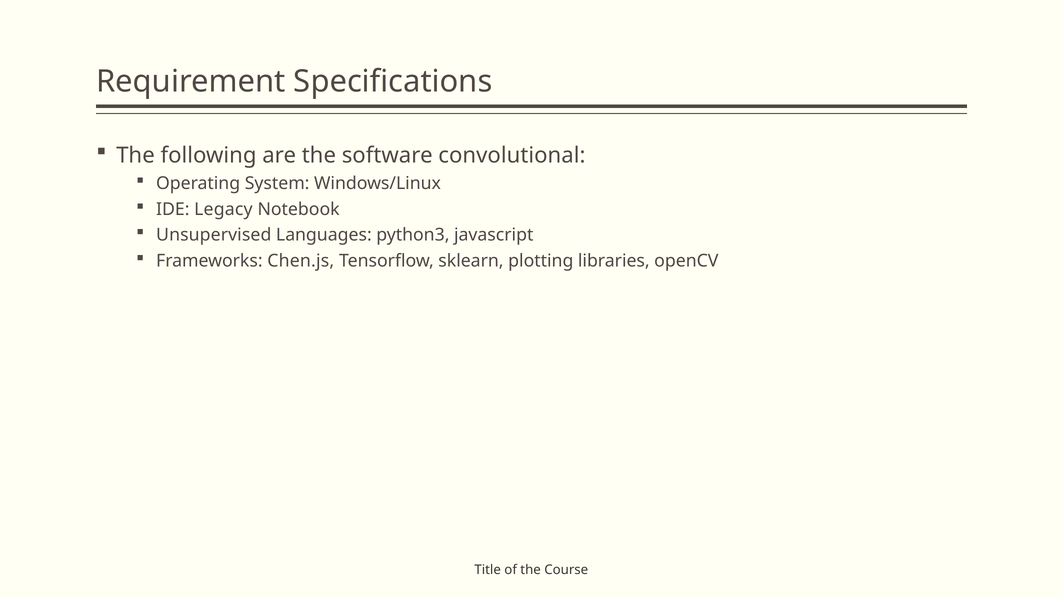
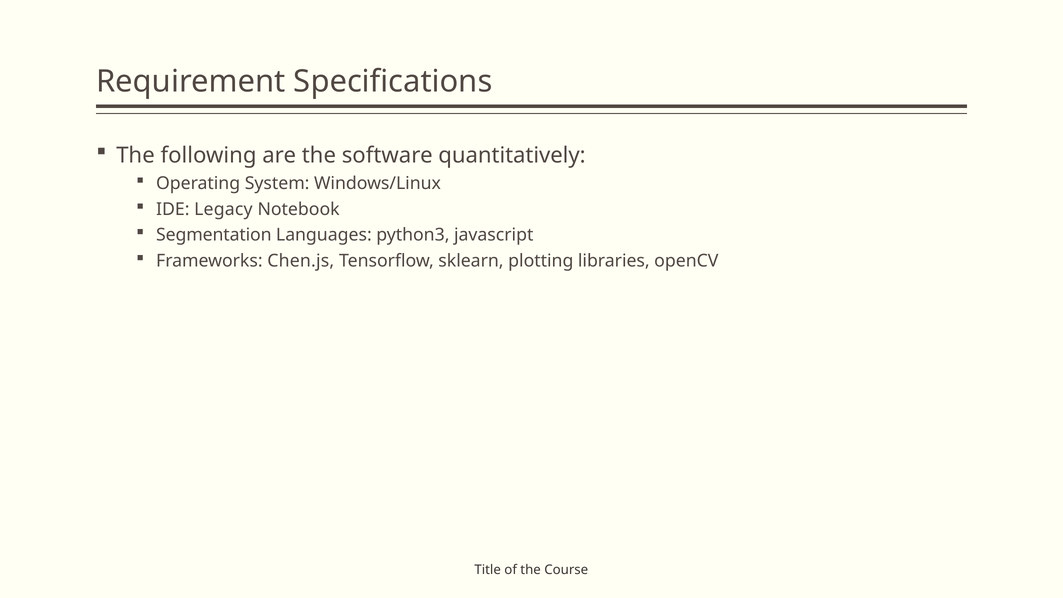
convolutional: convolutional -> quantitatively
Unsupervised: Unsupervised -> Segmentation
